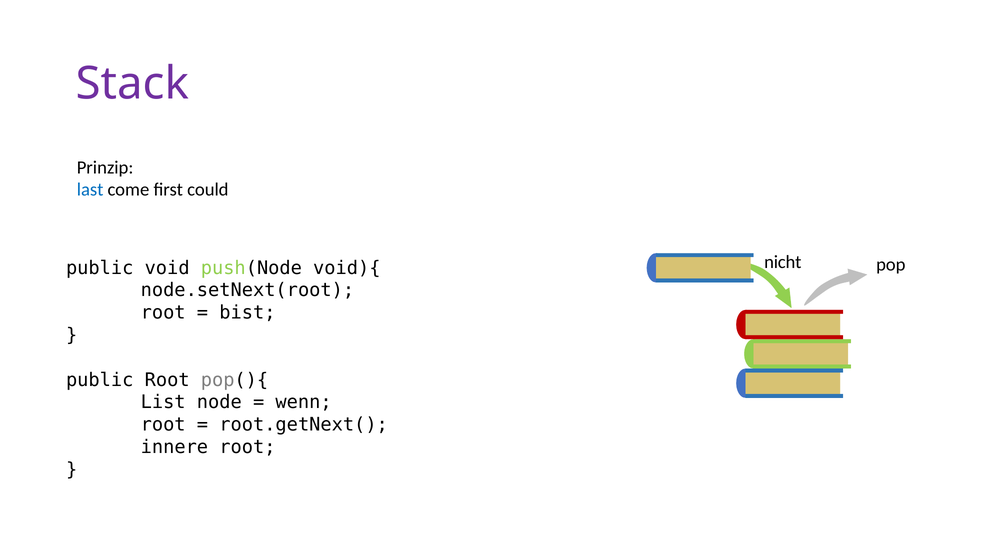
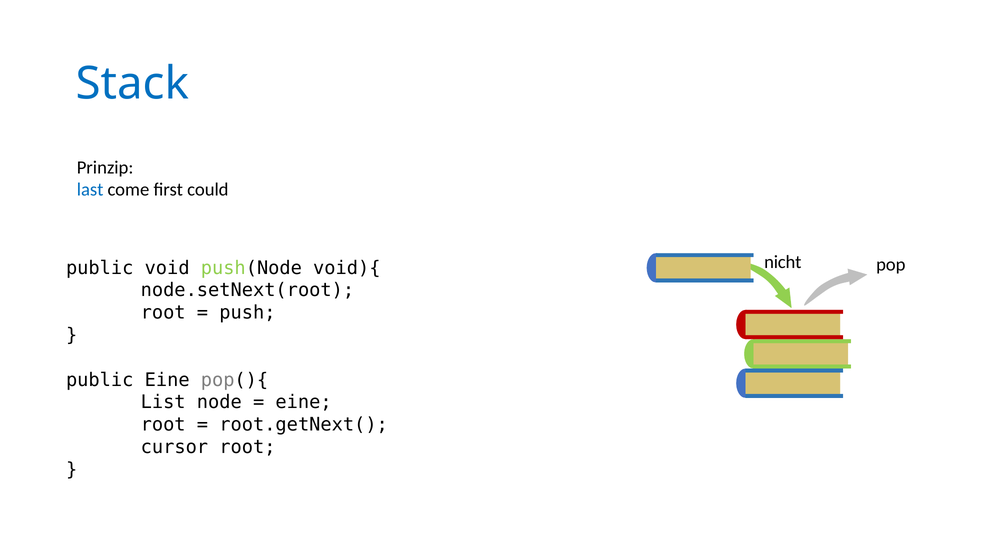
Stack colour: purple -> blue
bist: bist -> push
public Root: Root -> Eine
wenn at (304, 402): wenn -> eine
innere: innere -> cursor
